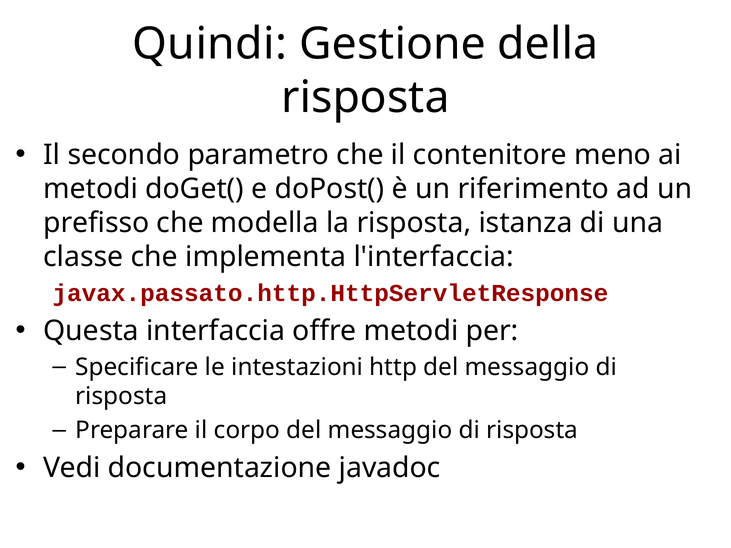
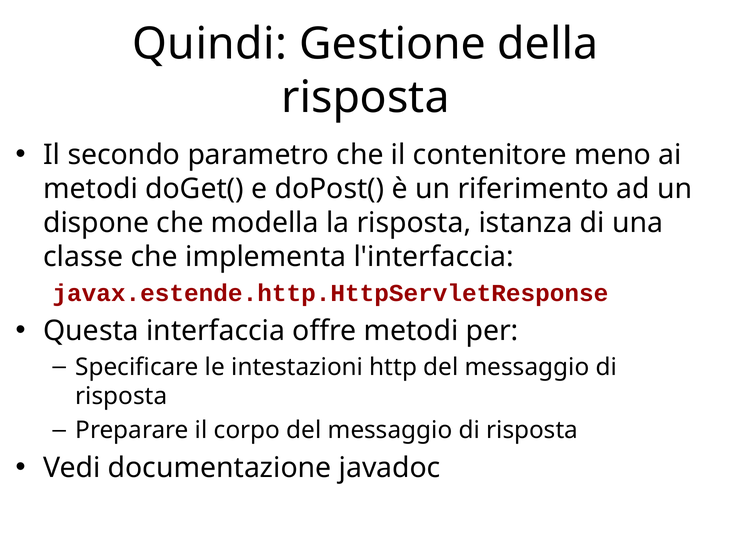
prefisso: prefisso -> dispone
javax.passato.http.HttpServletResponse: javax.passato.http.HttpServletResponse -> javax.estende.http.HttpServletResponse
